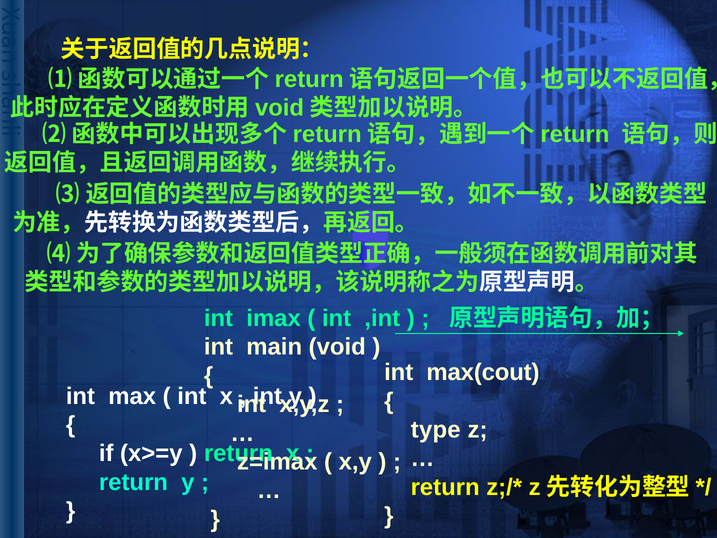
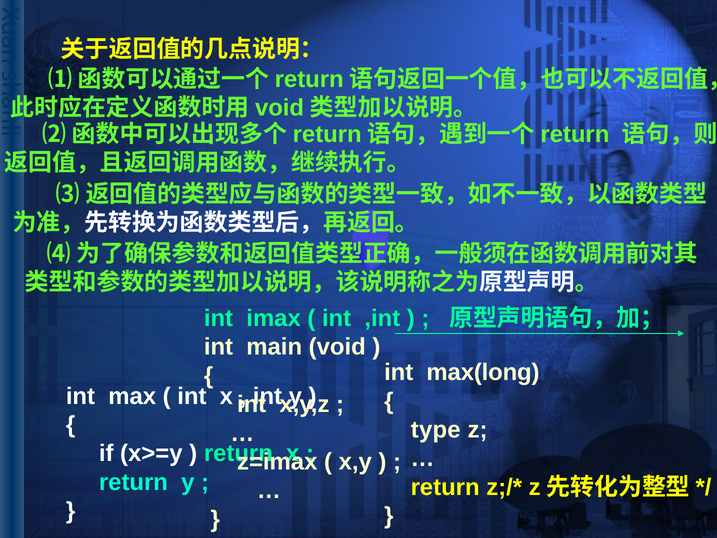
max(cout: max(cout -> max(long
